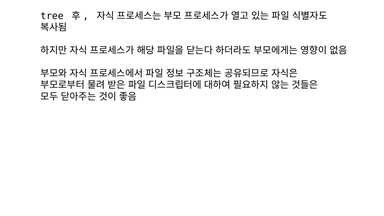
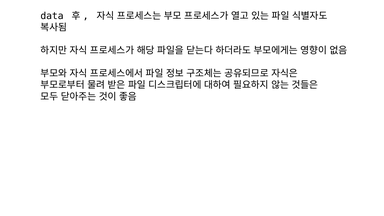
tree: tree -> data
